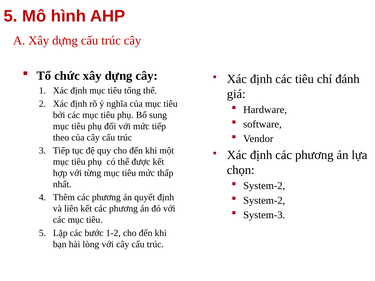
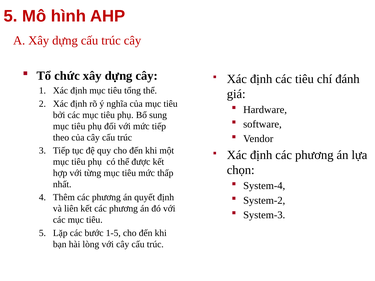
System-2 at (264, 186): System-2 -> System-4
1-2: 1-2 -> 1-5
